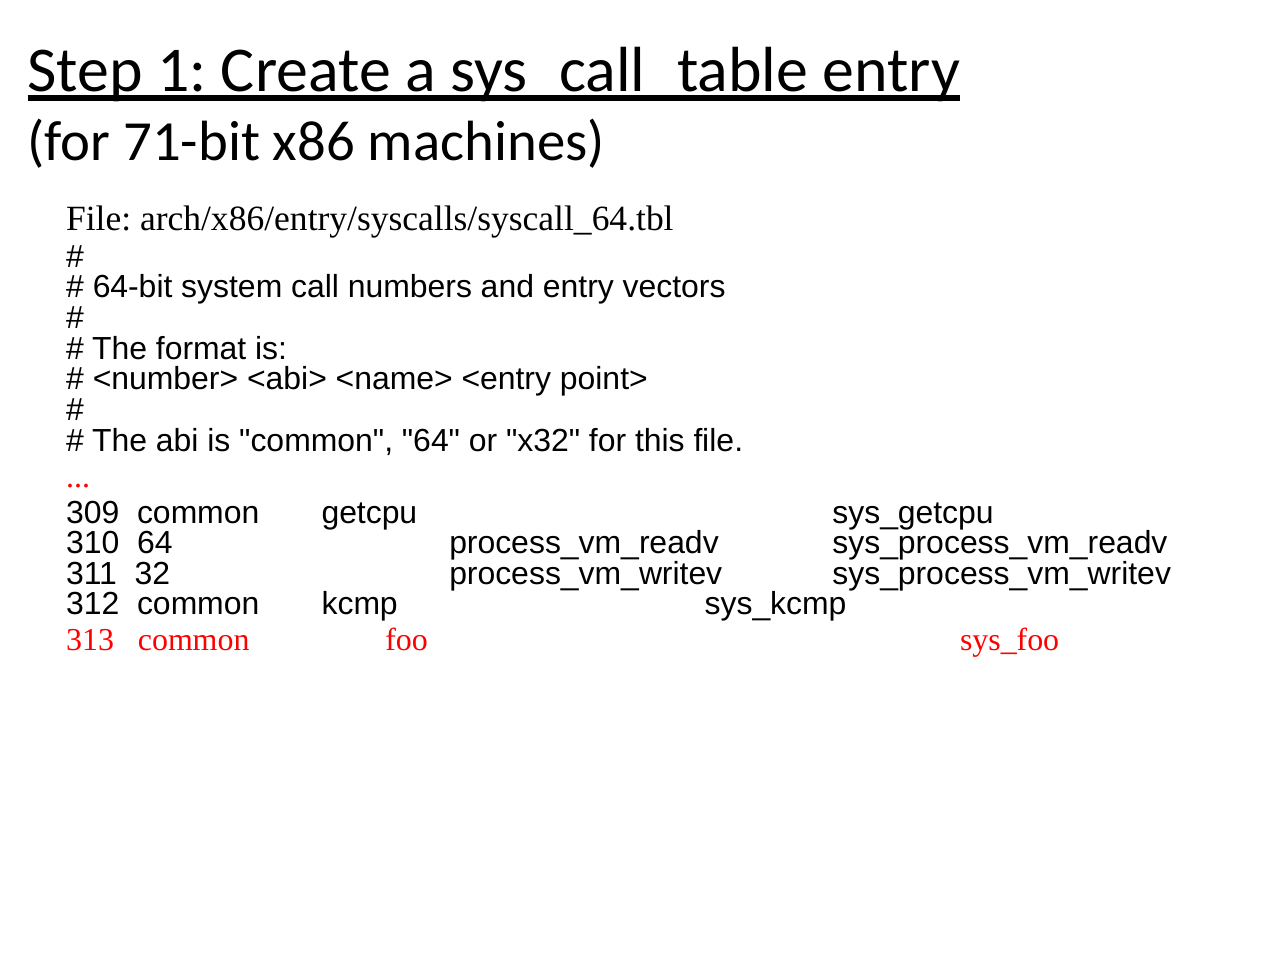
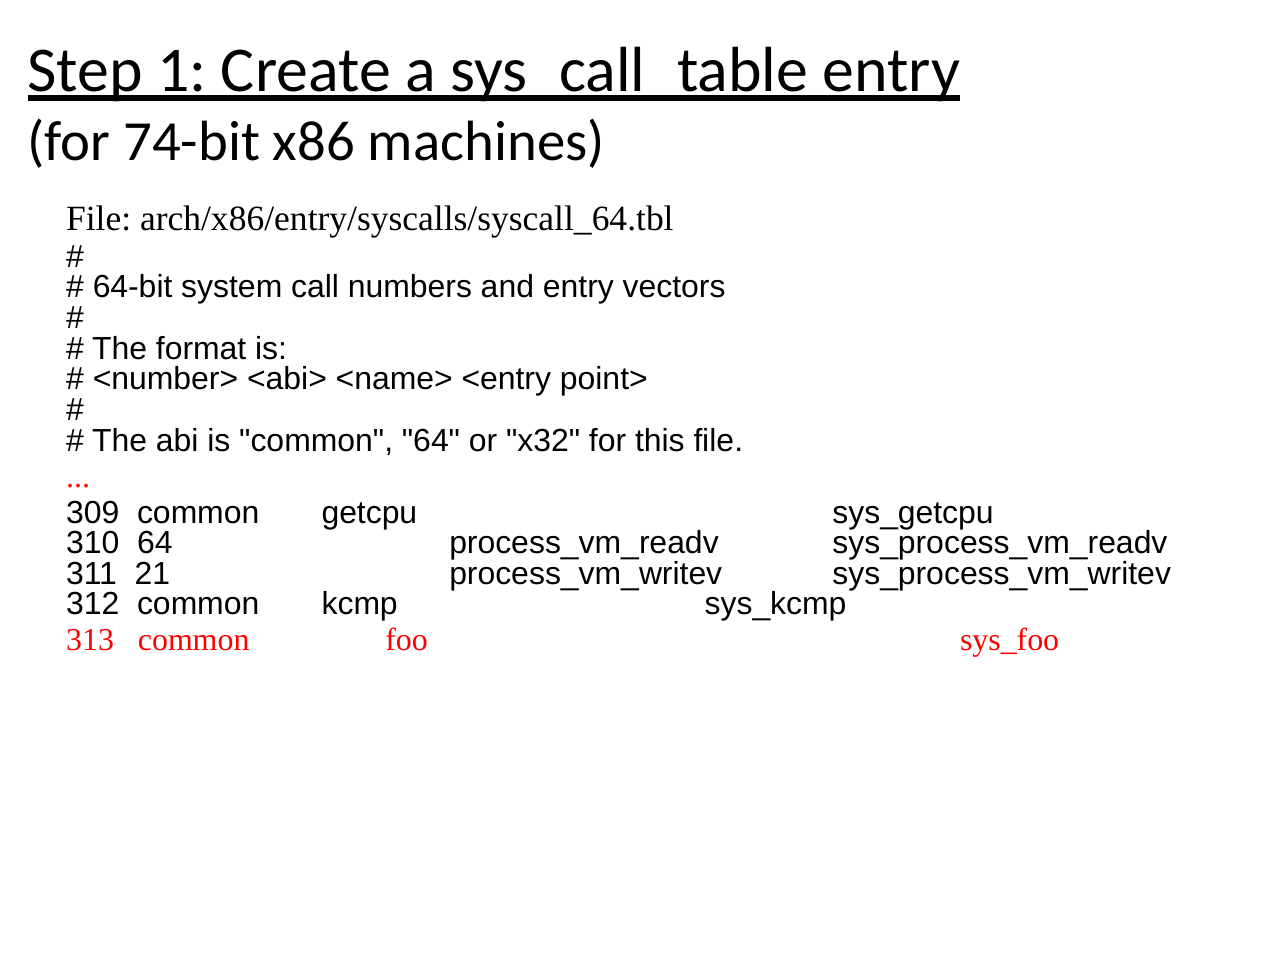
71-bit: 71-bit -> 74-bit
32: 32 -> 21
